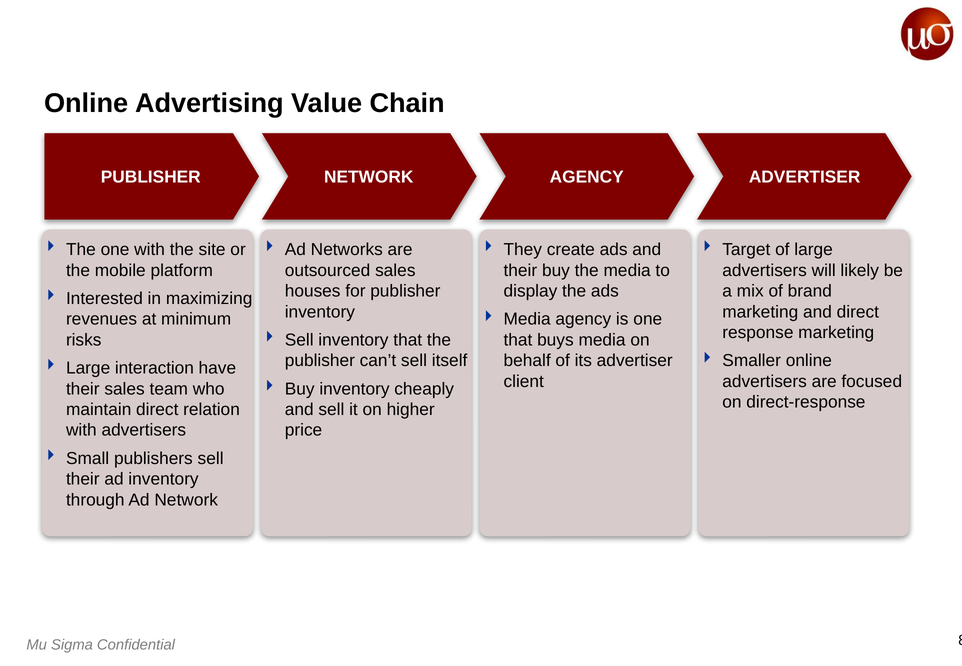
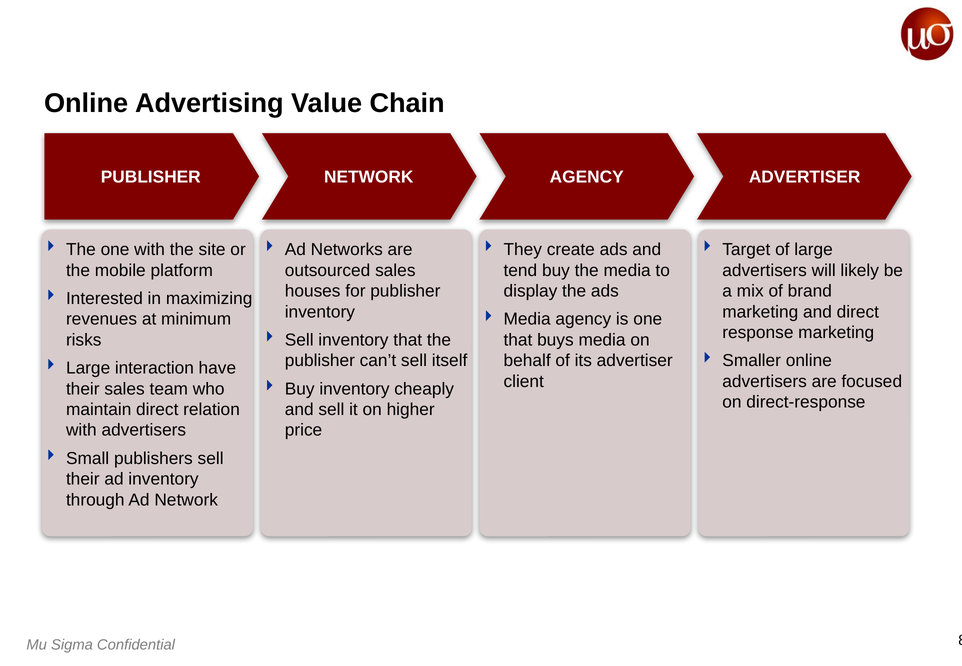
their at (520, 270): their -> tend
